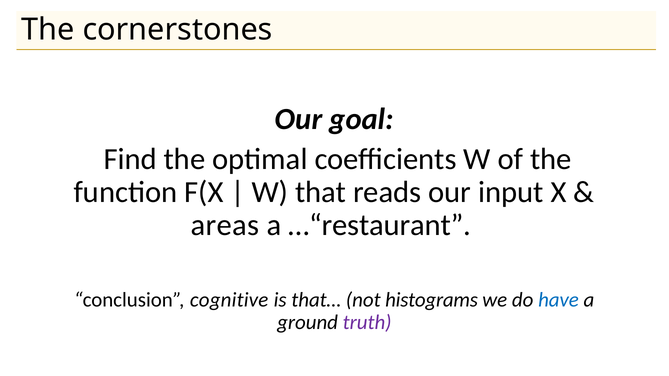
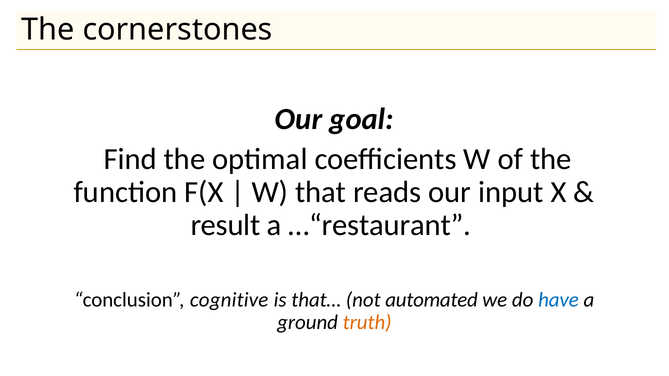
areas: areas -> result
histograms: histograms -> automated
truth colour: purple -> orange
